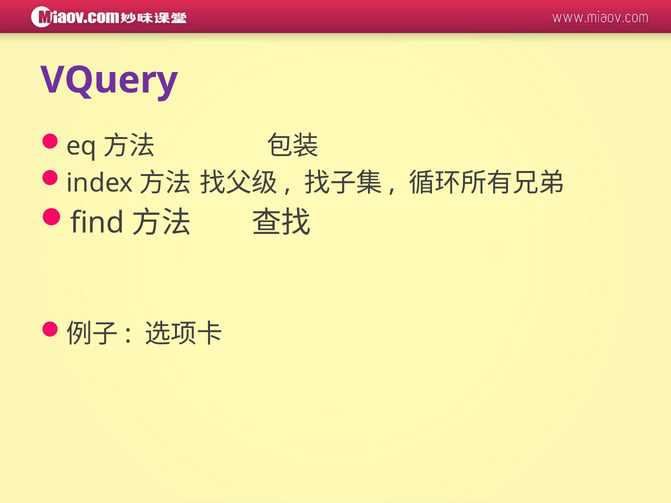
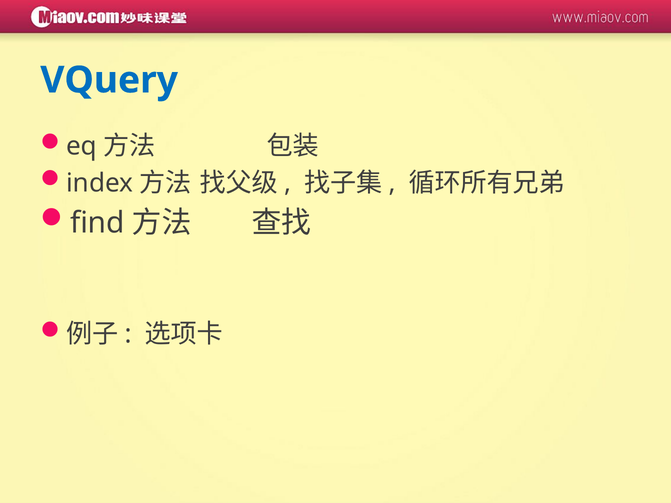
VQuery colour: purple -> blue
